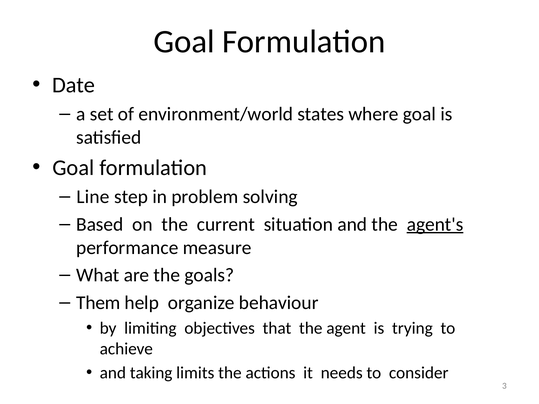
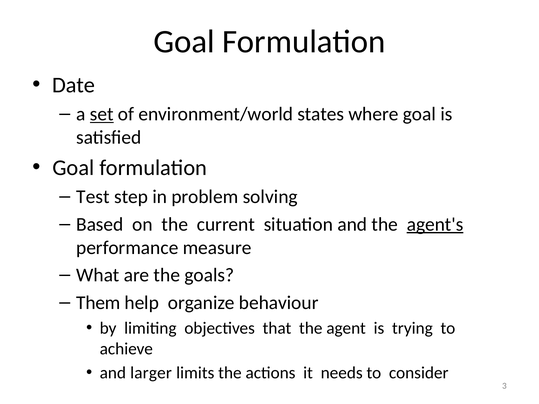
set underline: none -> present
Line: Line -> Test
taking: taking -> larger
